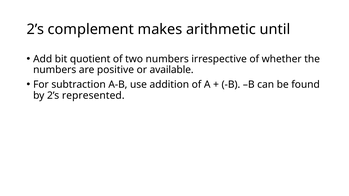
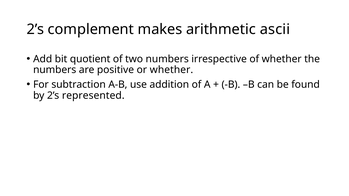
until: until -> ascii
or available: available -> whether
